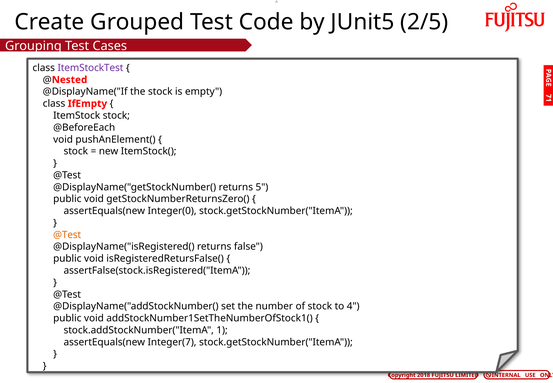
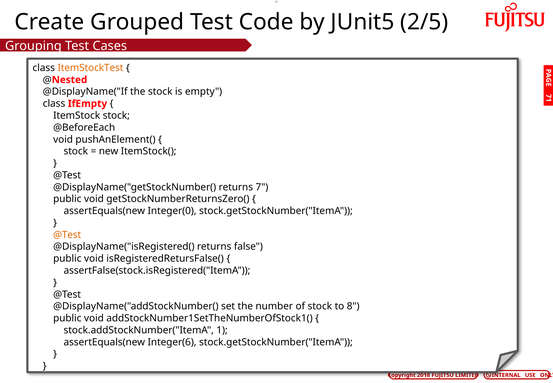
ItemStockTest colour: purple -> orange
returns 5: 5 -> 7
4: 4 -> 8
Integer(7: Integer(7 -> Integer(6
